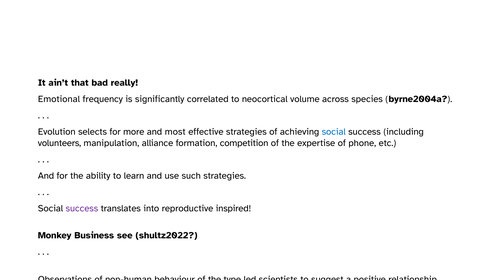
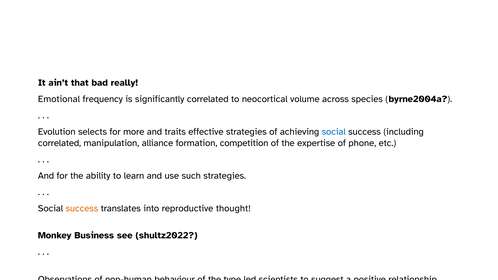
most: most -> traits
volunteers at (60, 143): volunteers -> correlated
success at (82, 209) colour: purple -> orange
inspired: inspired -> thought
